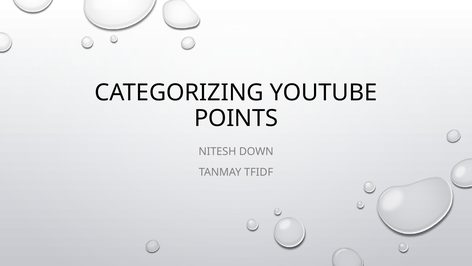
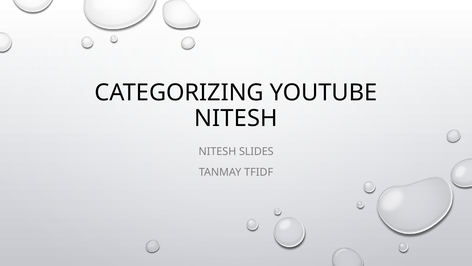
POINTS at (236, 118): POINTS -> NITESH
DOWN: DOWN -> SLIDES
